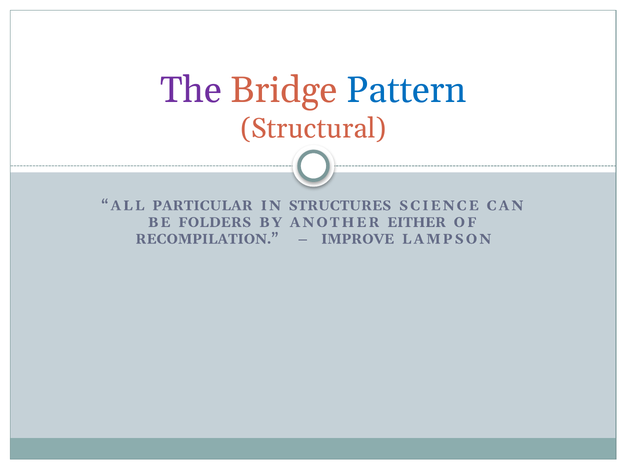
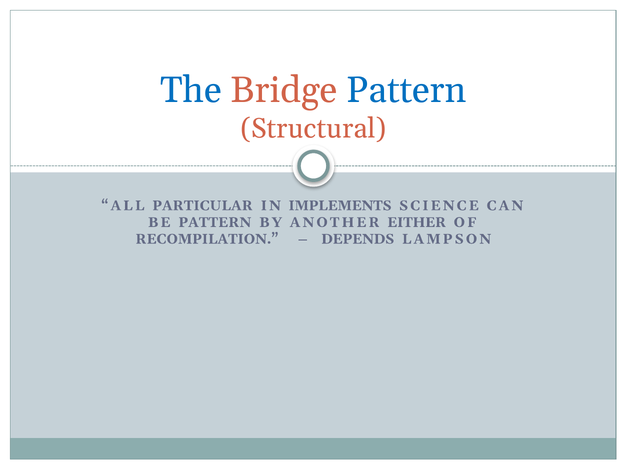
The colour: purple -> blue
STRUCTURES: STRUCTURES -> IMPLEMENTS
BE FOLDERS: FOLDERS -> PATTERN
IMPROVE: IMPROVE -> DEPENDS
